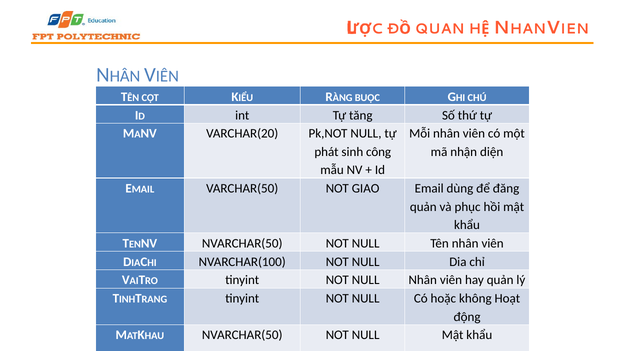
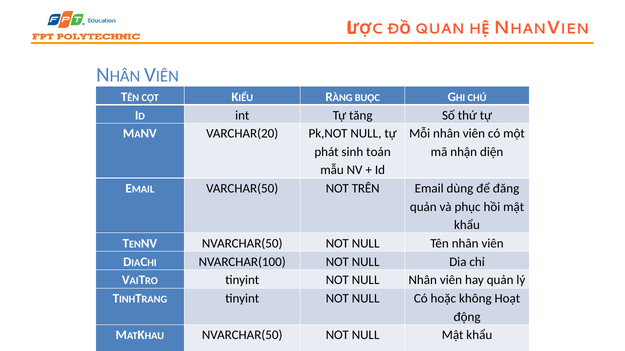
công: công -> toán
GIAO: GIAO -> TRÊN
